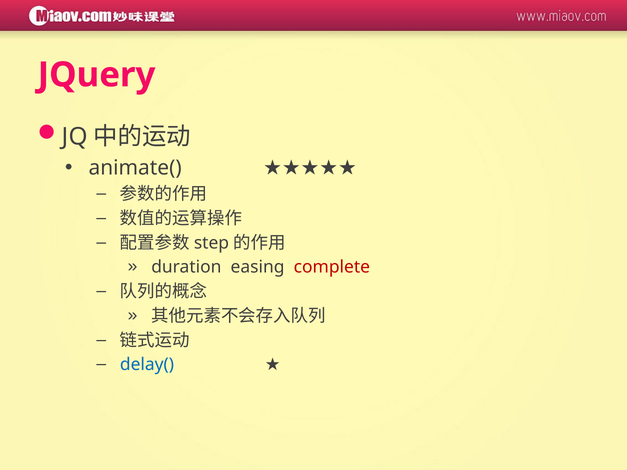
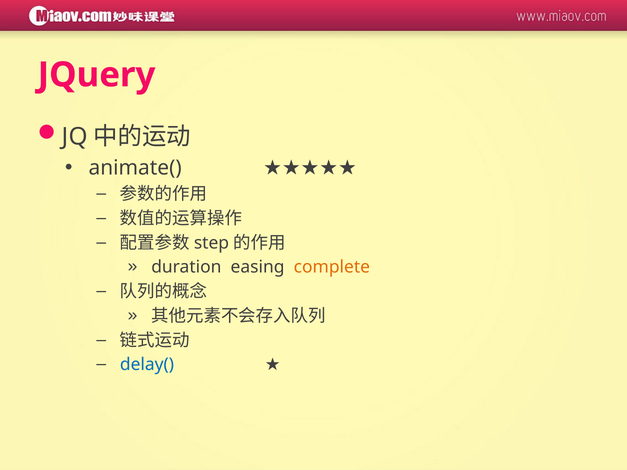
complete colour: red -> orange
